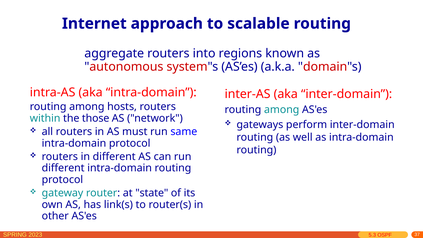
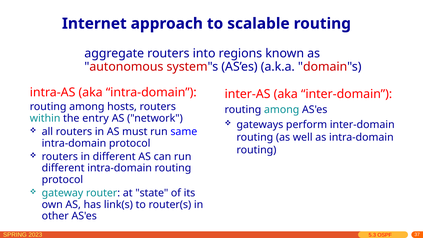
those: those -> entry
